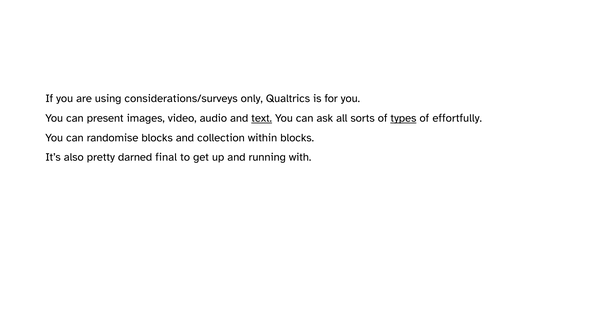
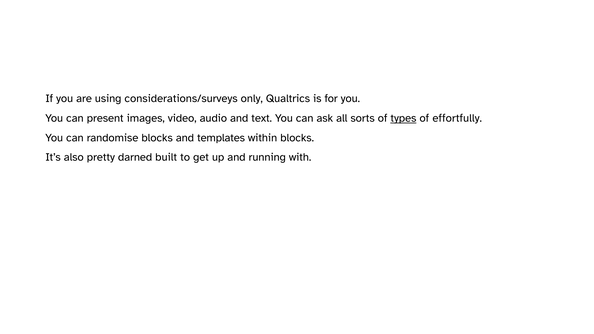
text underline: present -> none
collection: collection -> templates
final: final -> built
